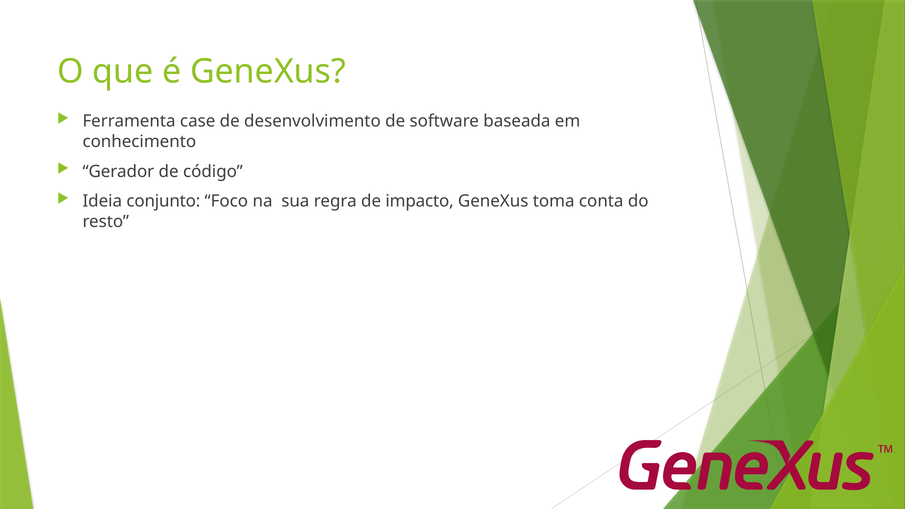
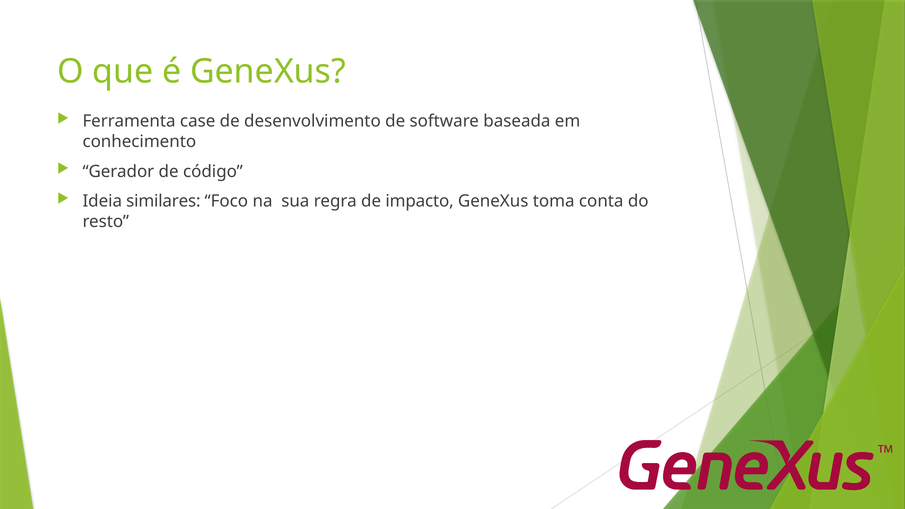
conjunto: conjunto -> similares
